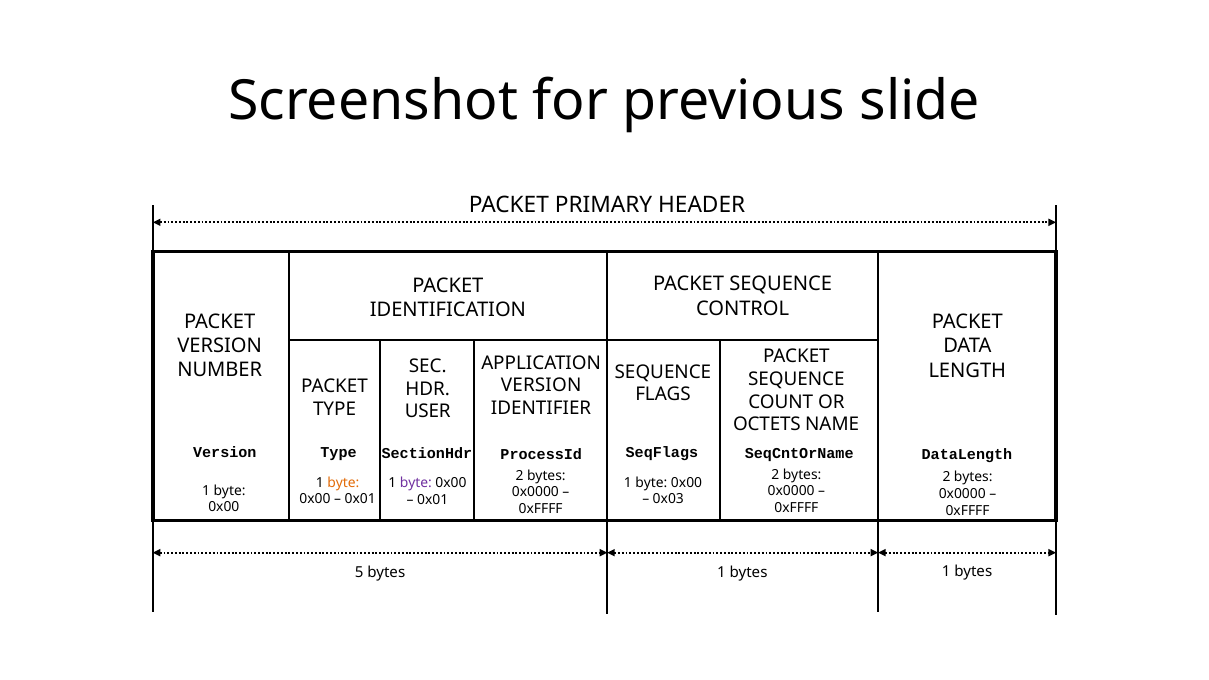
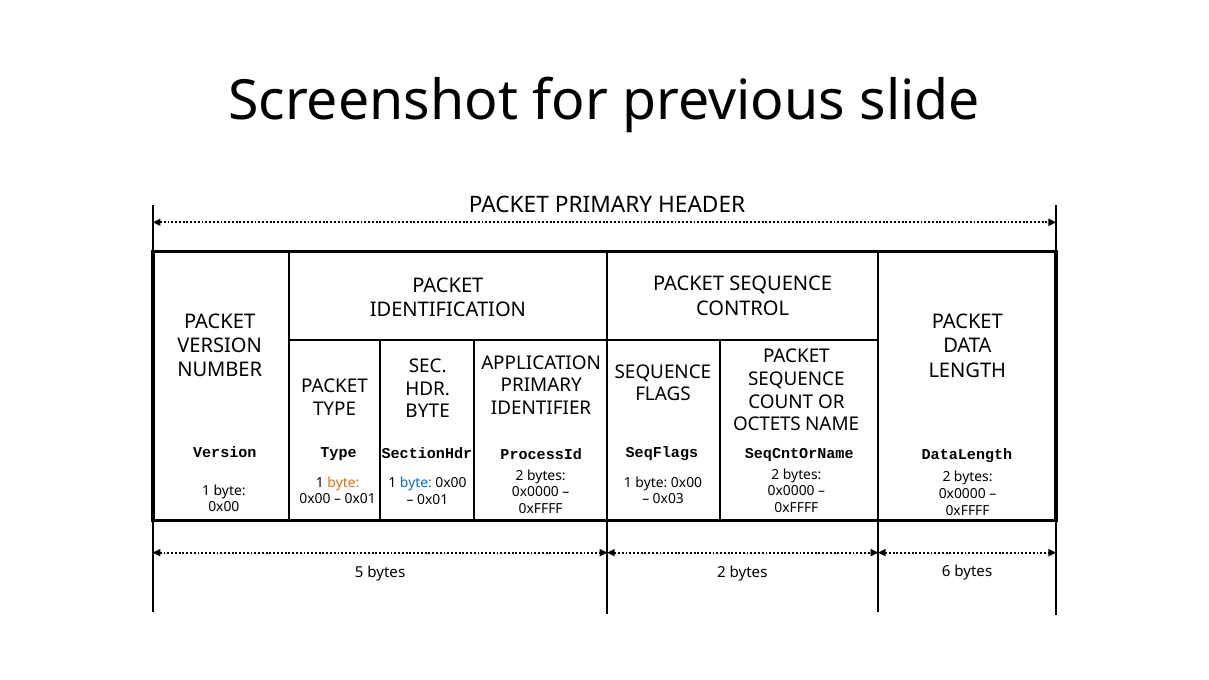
VERSION at (541, 386): VERSION -> PRIMARY
USER at (428, 412): USER -> BYTE
byte at (416, 483) colour: purple -> blue
5 bytes 1: 1 -> 2
1 at (946, 572): 1 -> 6
